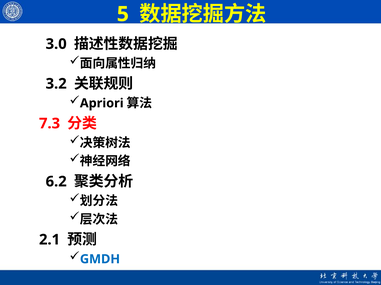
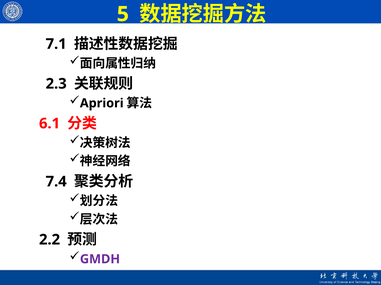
3.0: 3.0 -> 7.1
3.2: 3.2 -> 2.3
7.3: 7.3 -> 6.1
6.2: 6.2 -> 7.4
2.1: 2.1 -> 2.2
GMDH colour: blue -> purple
